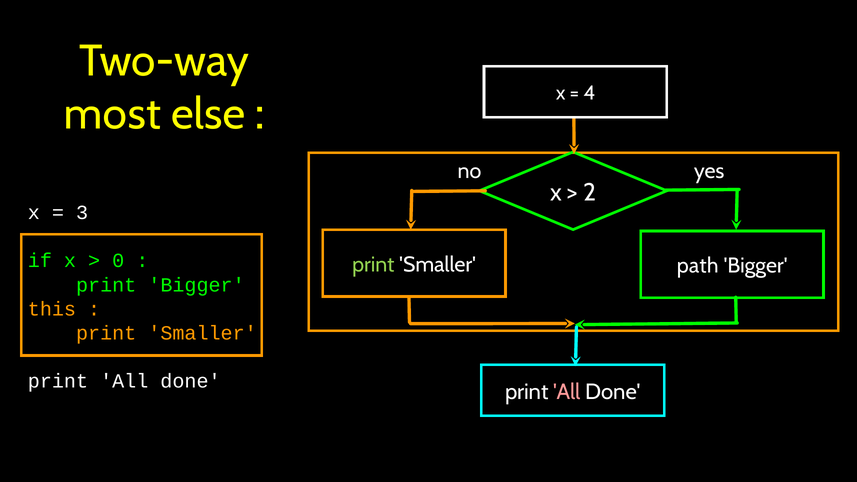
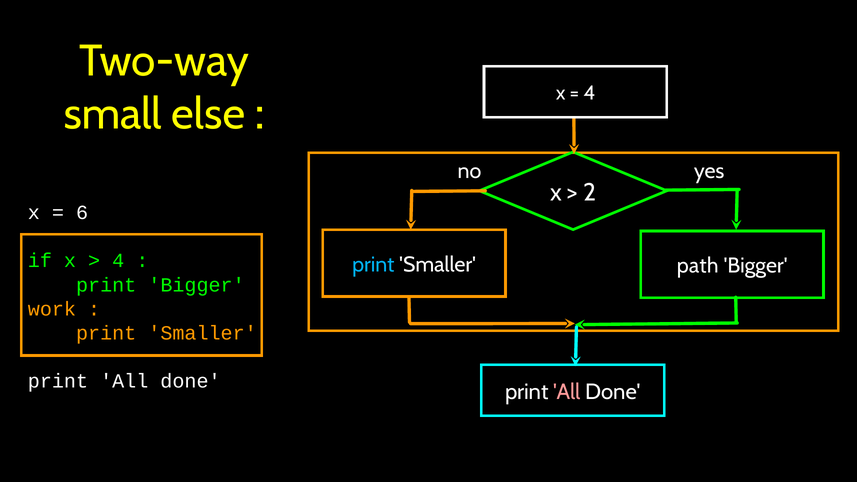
most: most -> small
3: 3 -> 6
0 at (118, 261): 0 -> 4
print at (373, 265) colour: light green -> light blue
this: this -> work
